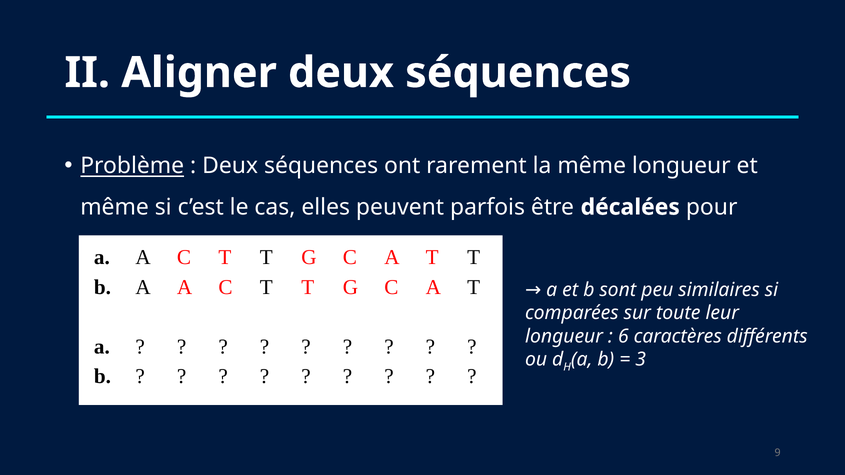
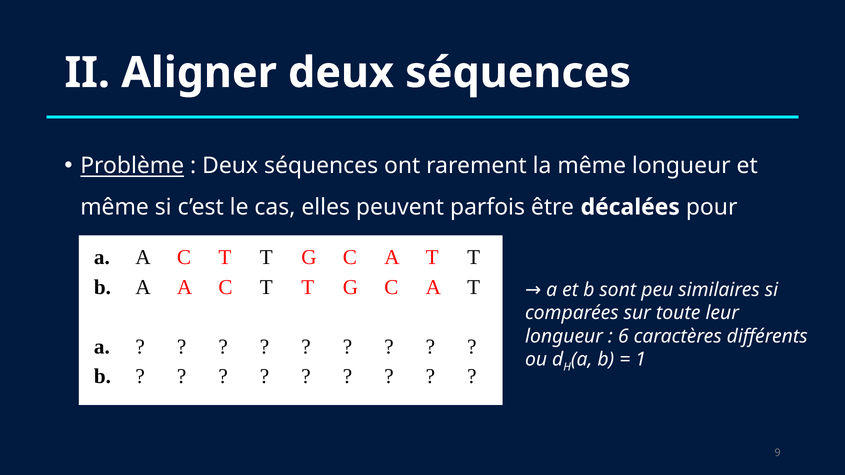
3: 3 -> 1
